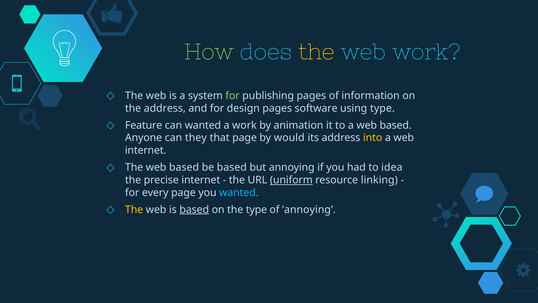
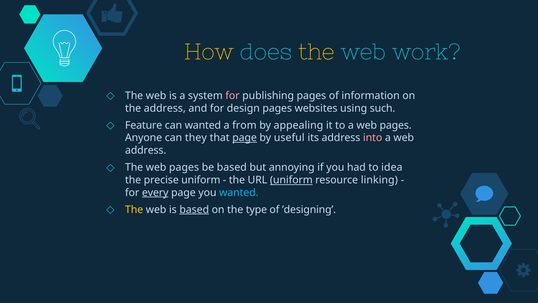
How colour: light green -> yellow
for at (232, 96) colour: light green -> pink
software: software -> websites
using type: type -> such
a work: work -> from
animation: animation -> appealing
a web based: based -> pages
page at (245, 138) underline: none -> present
would: would -> useful
into colour: yellow -> pink
internet at (146, 150): internet -> address
The web based: based -> pages
precise internet: internet -> uniform
every underline: none -> present
’annoying: ’annoying -> ’designing
